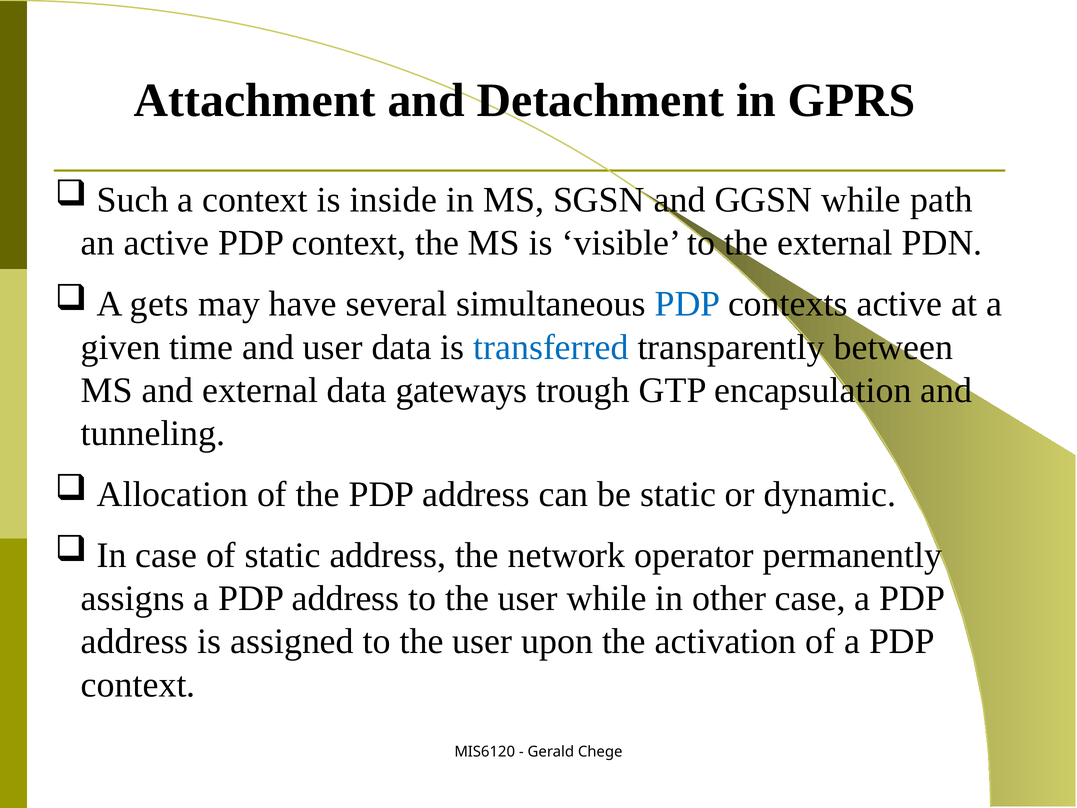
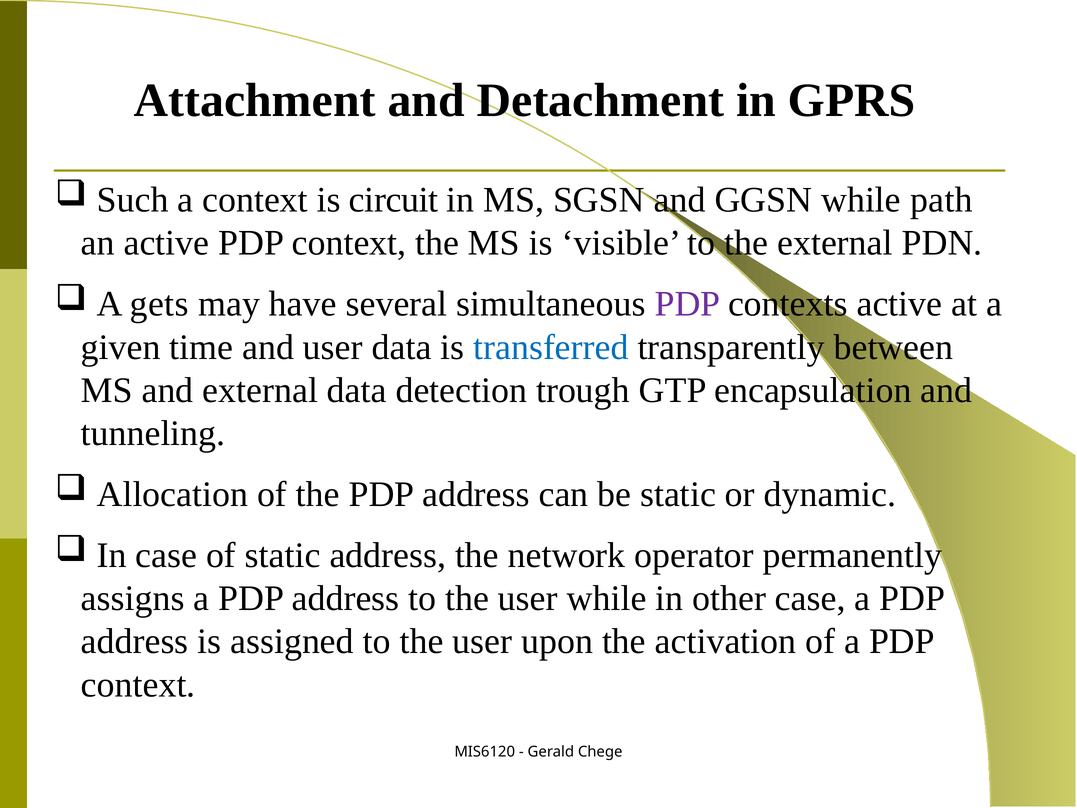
inside: inside -> circuit
PDP at (688, 304) colour: blue -> purple
gateways: gateways -> detection
